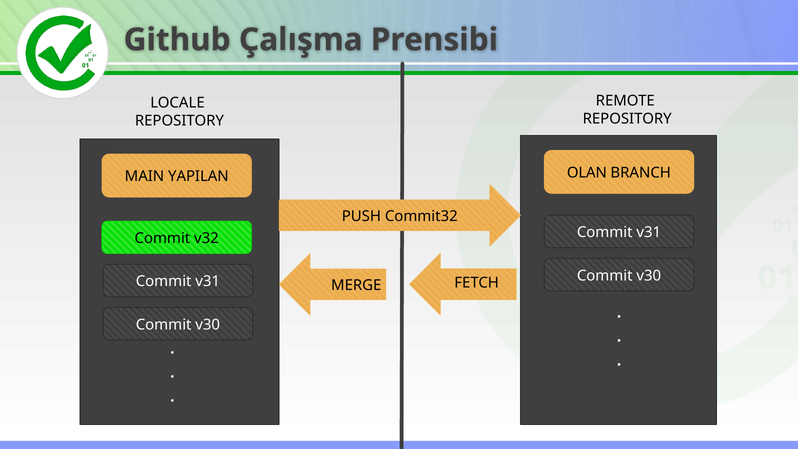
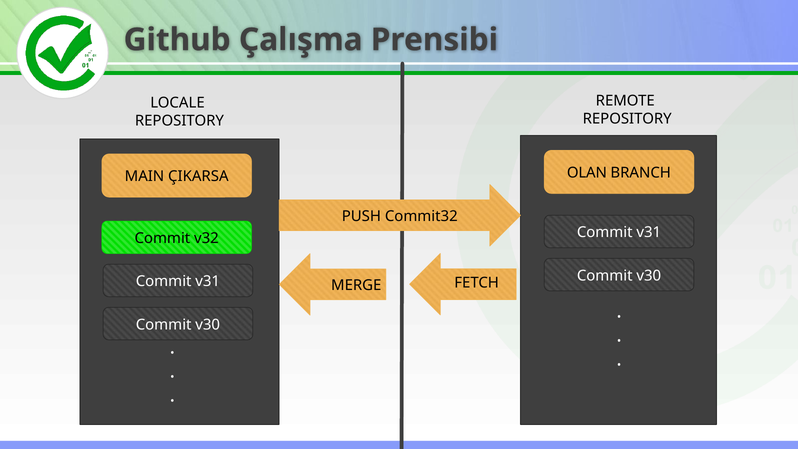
YAPILAN: YAPILAN -> ÇIKARSA
